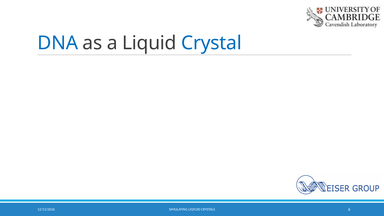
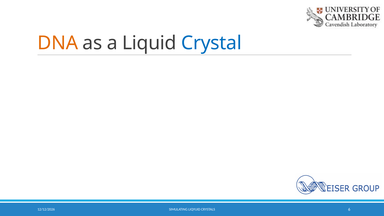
DNA colour: blue -> orange
